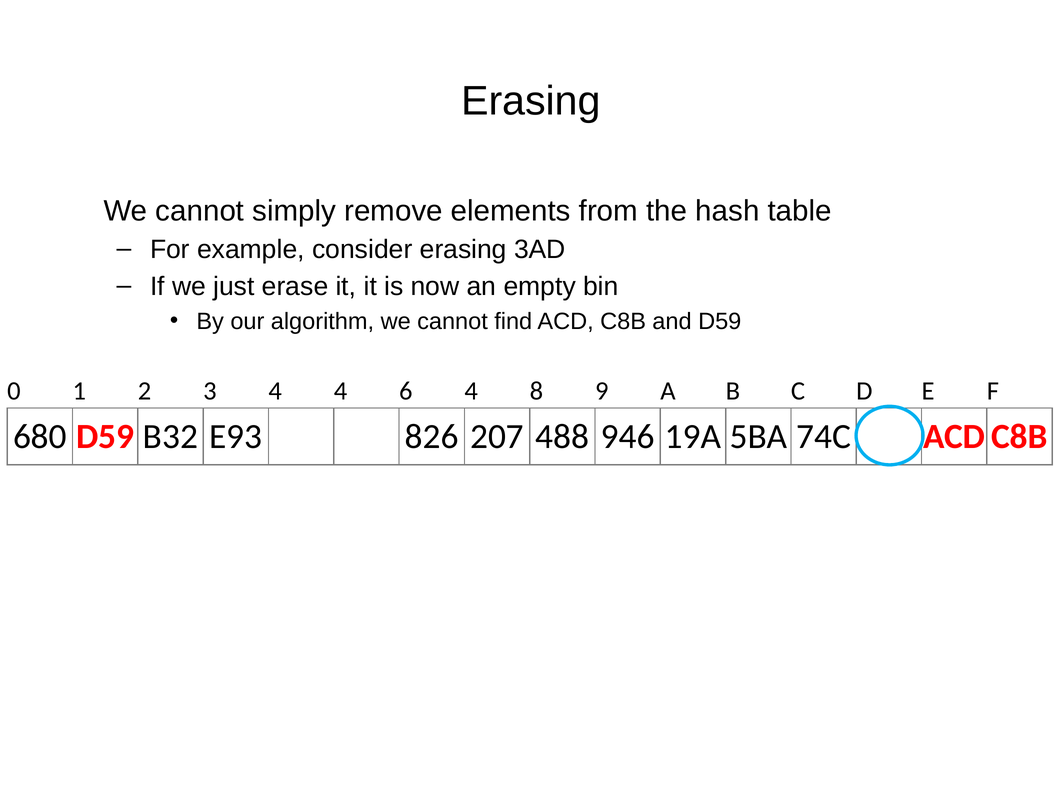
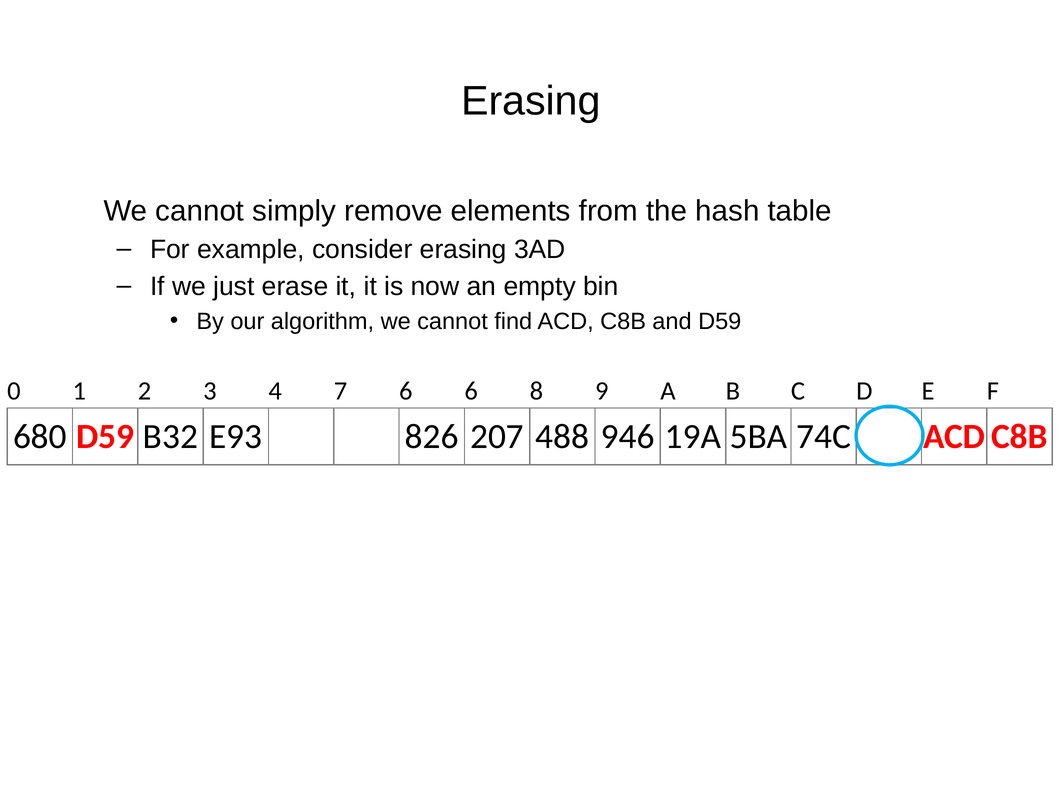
4 4: 4 -> 7
6 4: 4 -> 6
